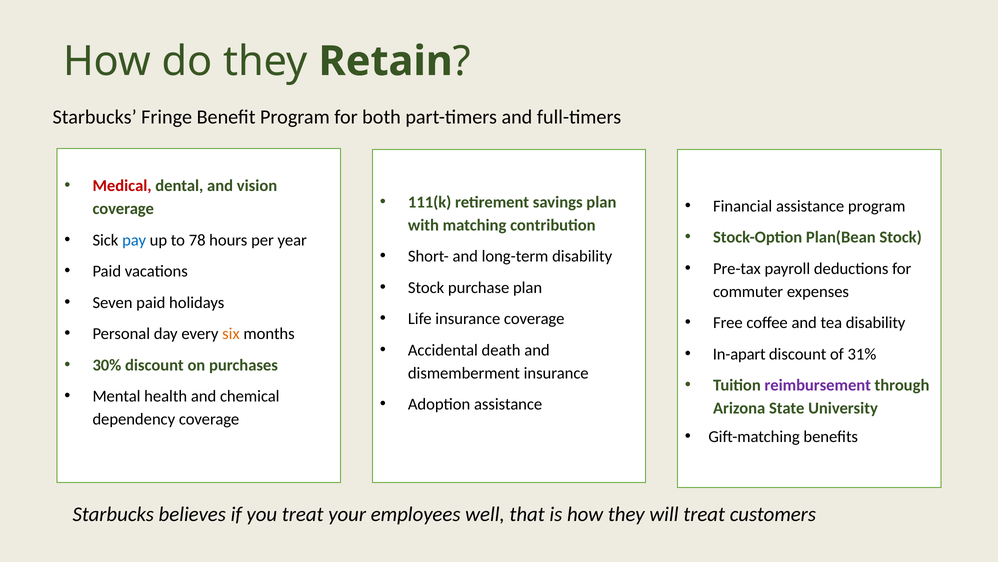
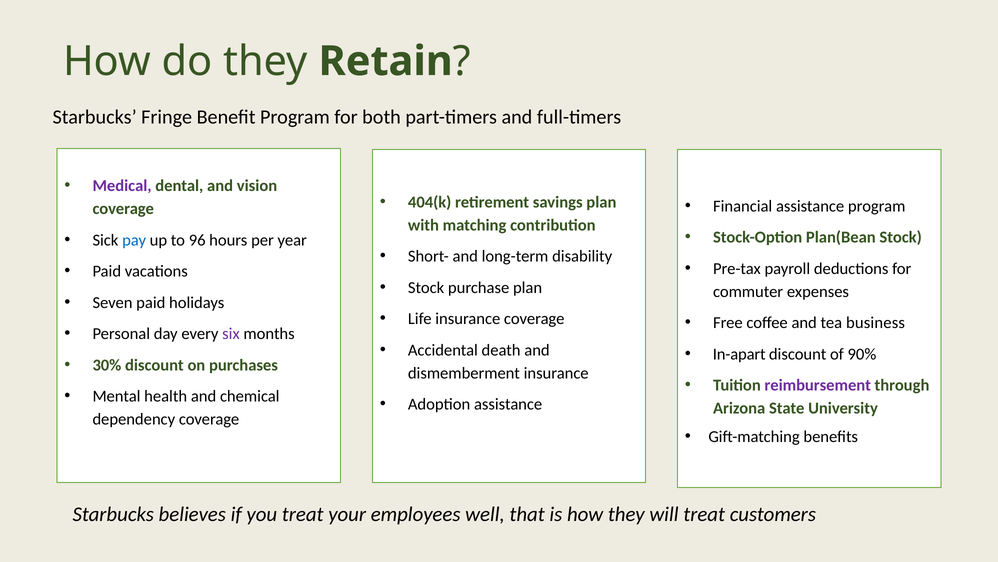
Medical colour: red -> purple
111(k: 111(k -> 404(k
78: 78 -> 96
tea disability: disability -> business
six colour: orange -> purple
31%: 31% -> 90%
